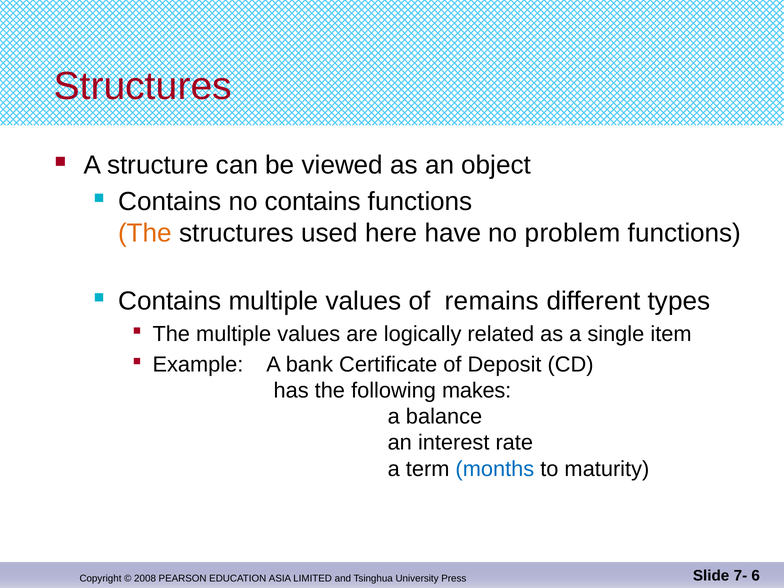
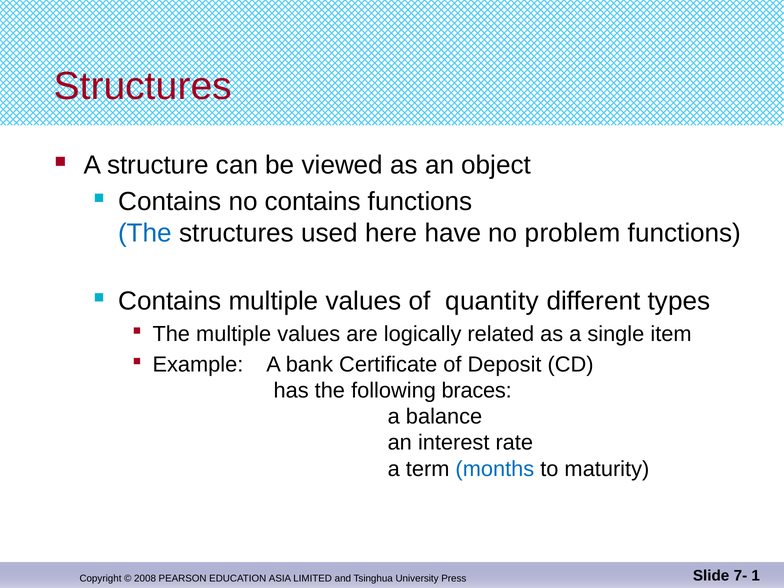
The at (145, 233) colour: orange -> blue
remains: remains -> quantity
makes: makes -> braces
6: 6 -> 1
